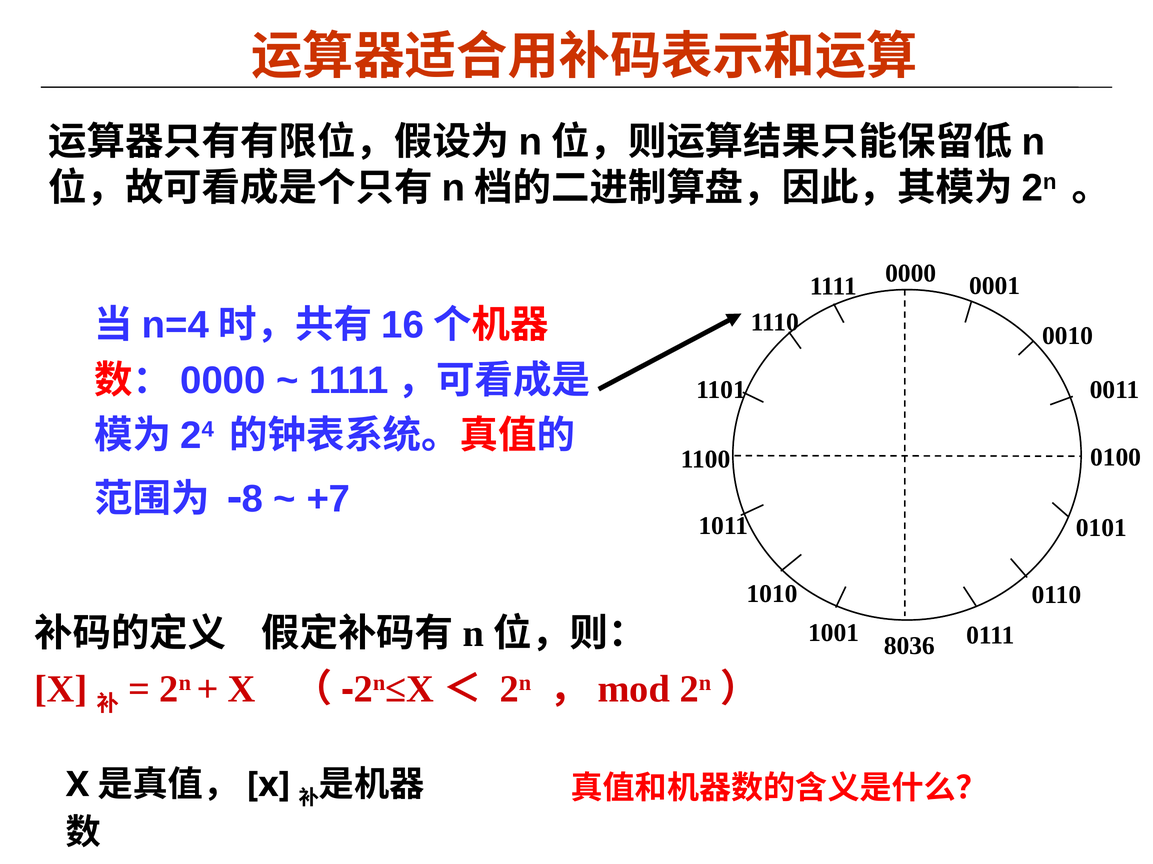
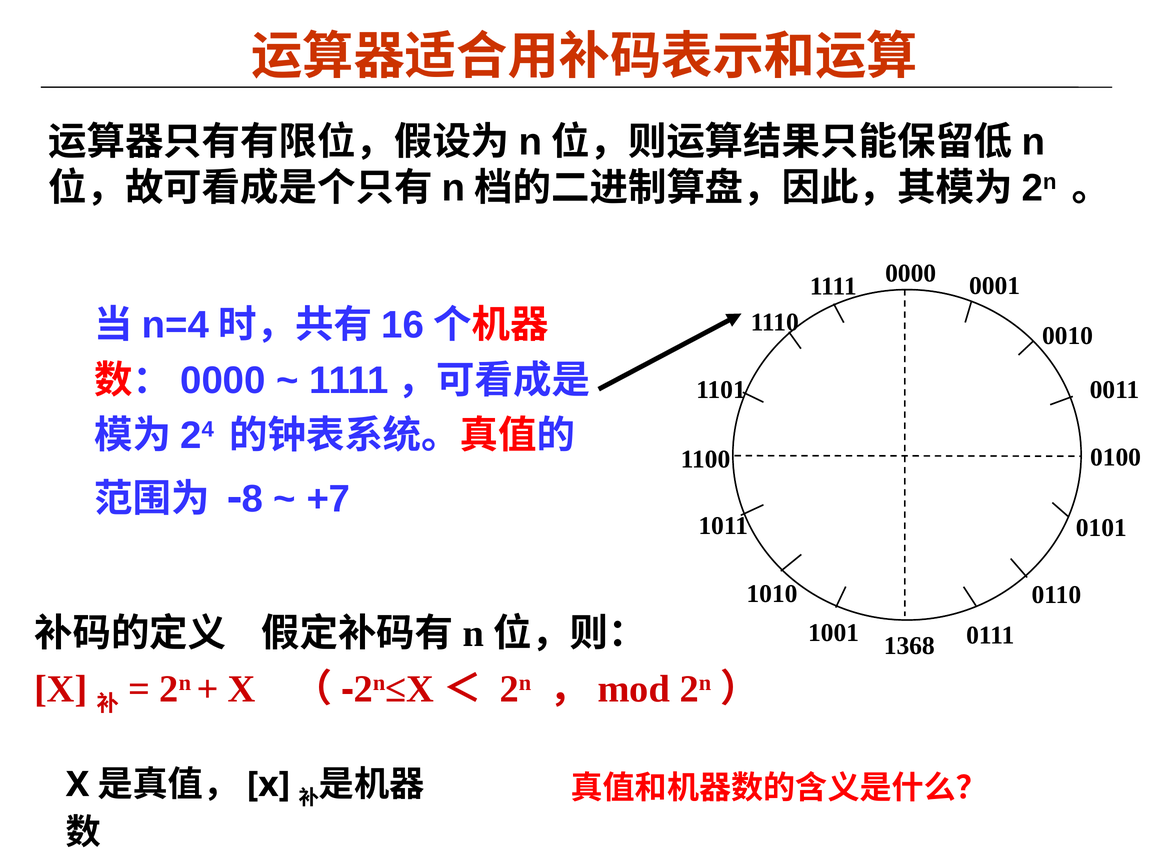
8036: 8036 -> 1368
